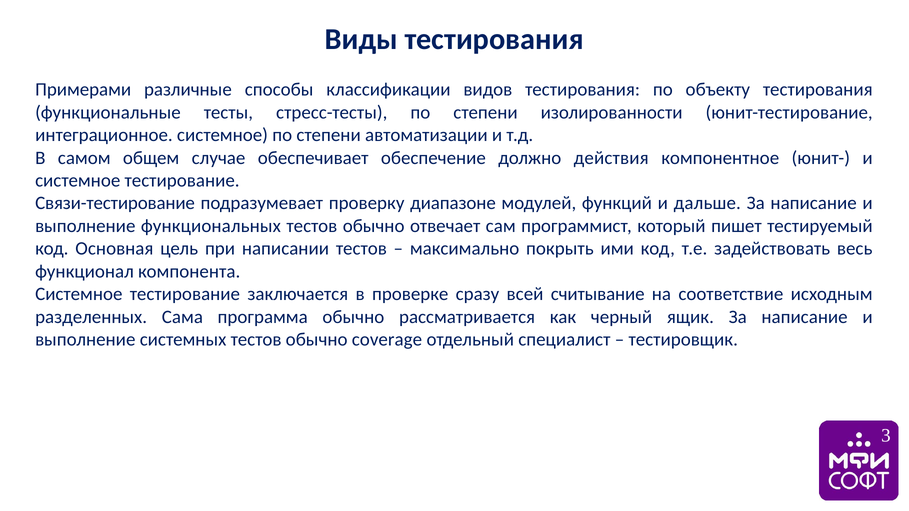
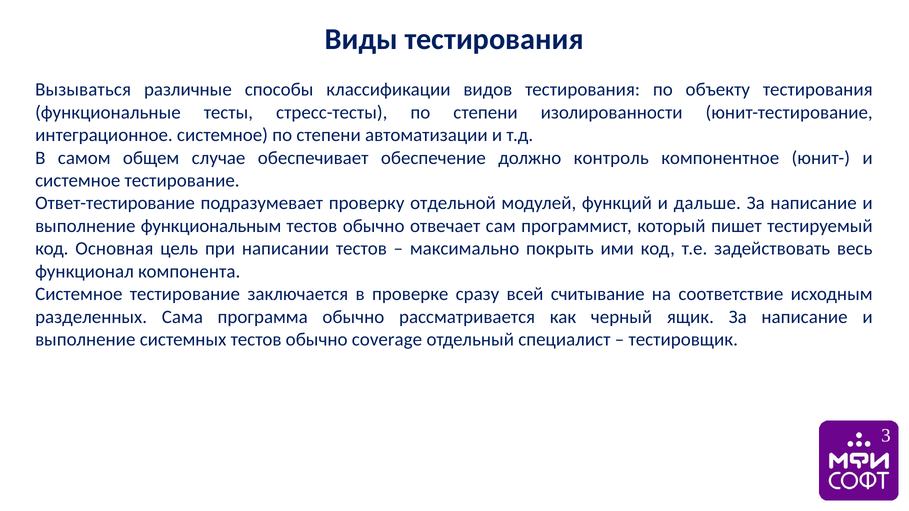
Примерами: Примерами -> Вызываться
действия: действия -> контроль
Связи-тестирование: Связи-тестирование -> Ответ-тестирование
диапазоне: диапазоне -> отдельной
функциональных: функциональных -> функциональным
